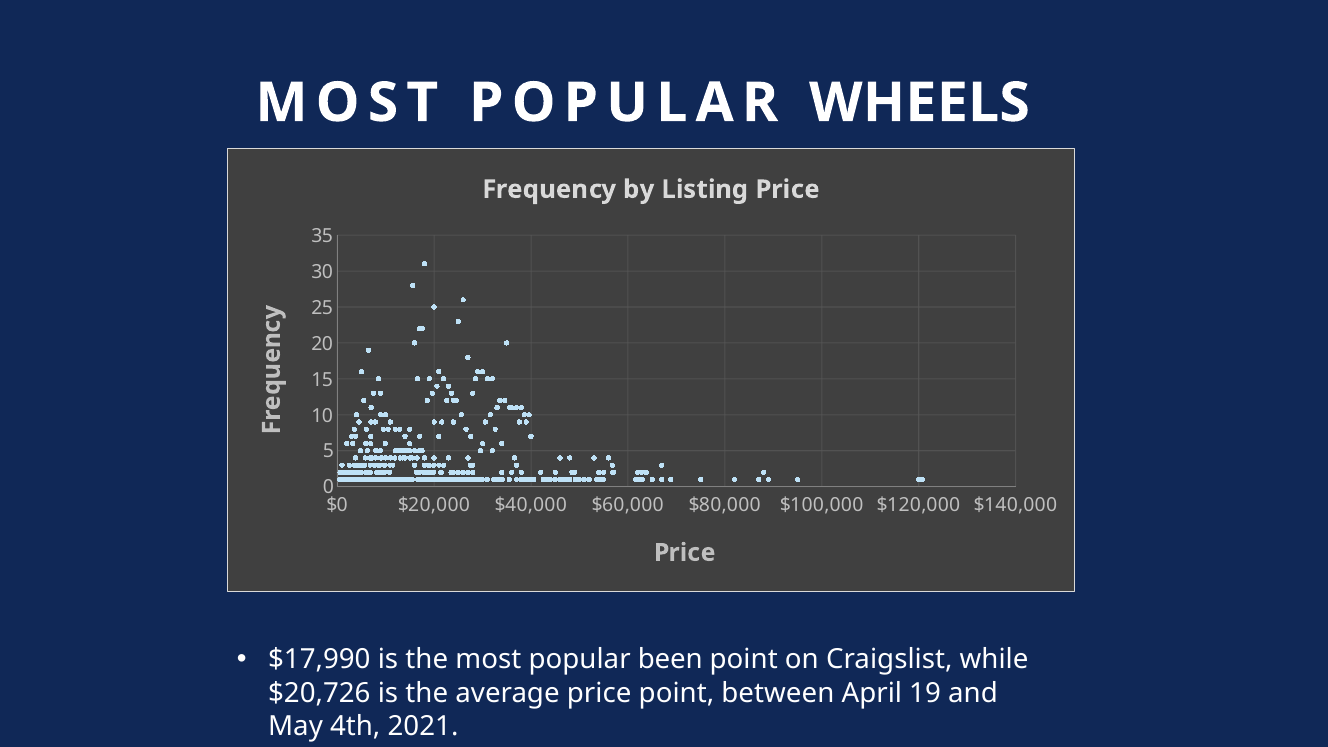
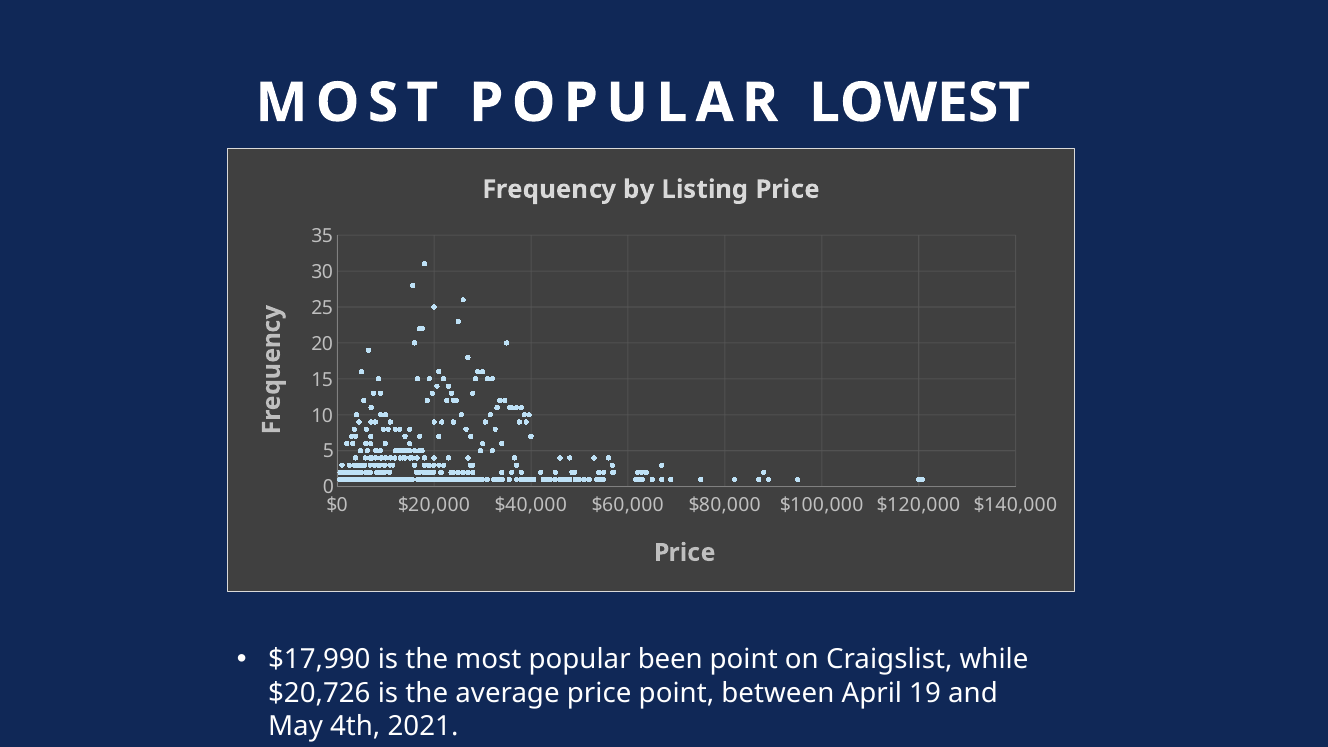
WHEELS: WHEELS -> LOWEST
